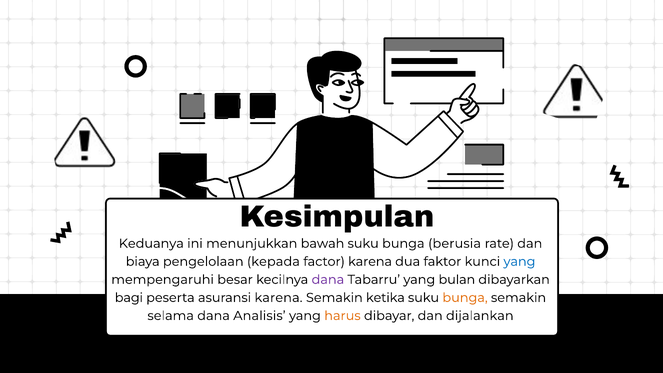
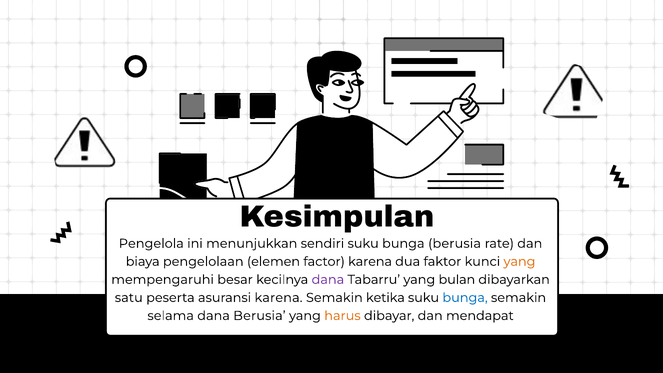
Keduanya: Keduanya -> Pengelola
bawah: bawah -> sendiri
kepada: kepada -> elemen
yang at (519, 262) colour: blue -> orange
bagi: bagi -> satu
bunga at (465, 298) colour: orange -> blue
dana Analisis: Analisis -> Berusia
dijalankan: dijalankan -> mendapat
